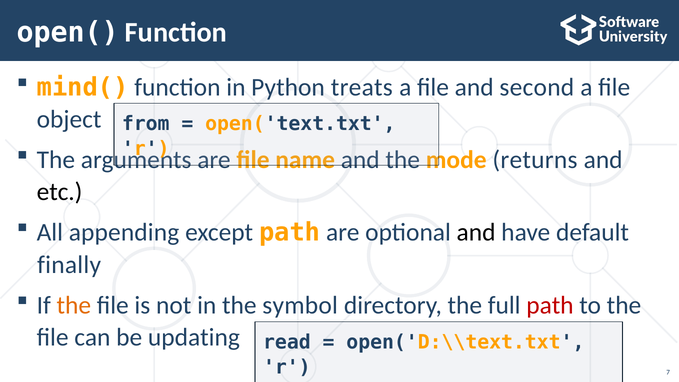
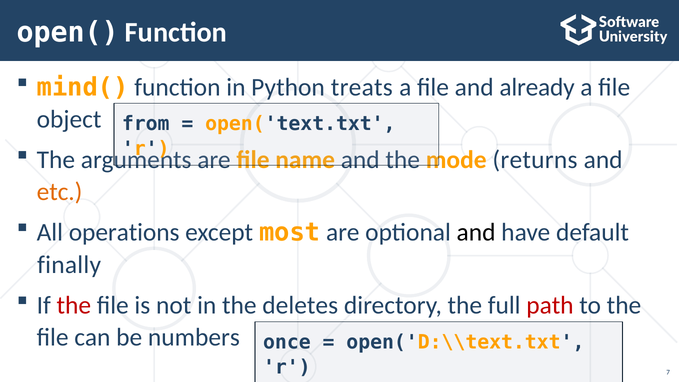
second: second -> already
etc colour: black -> orange
appending: appending -> operations
except path: path -> most
the at (74, 305) colour: orange -> red
symbol: symbol -> deletes
updating: updating -> numbers
read: read -> once
